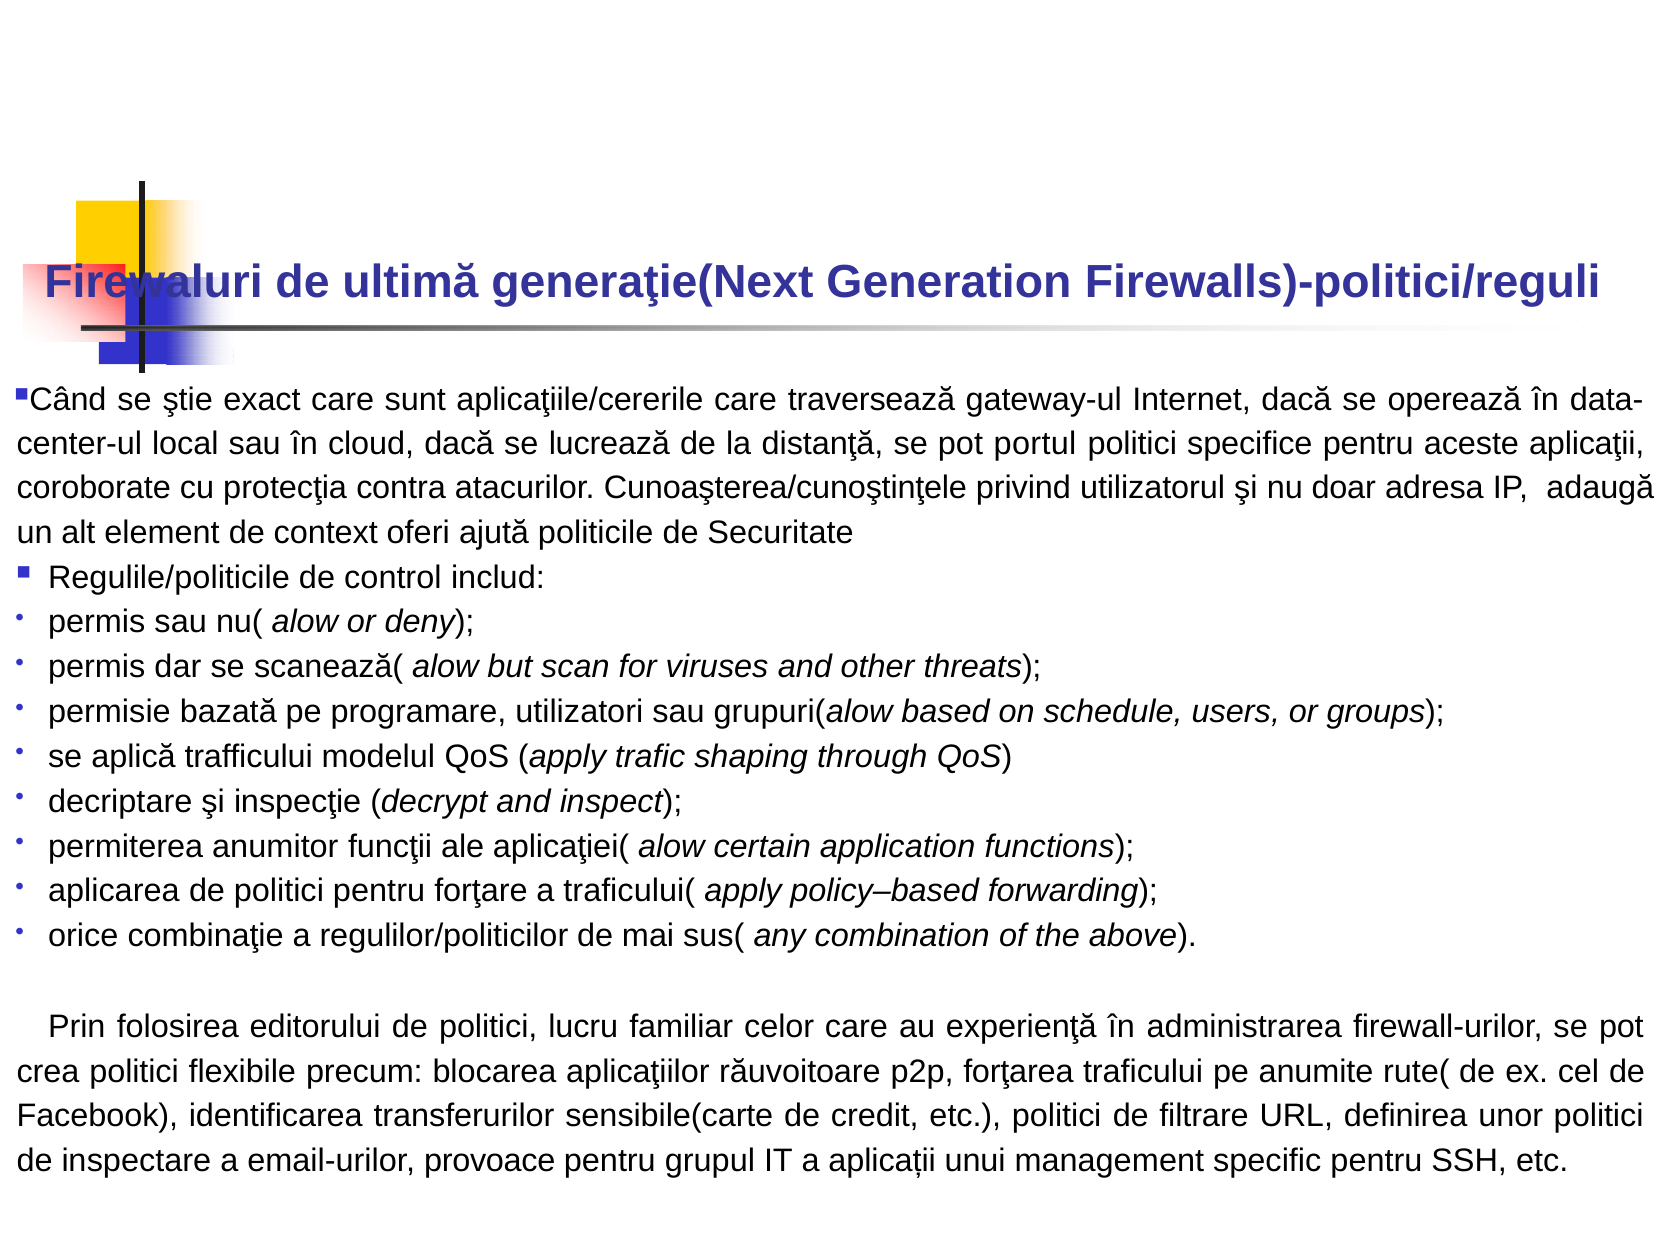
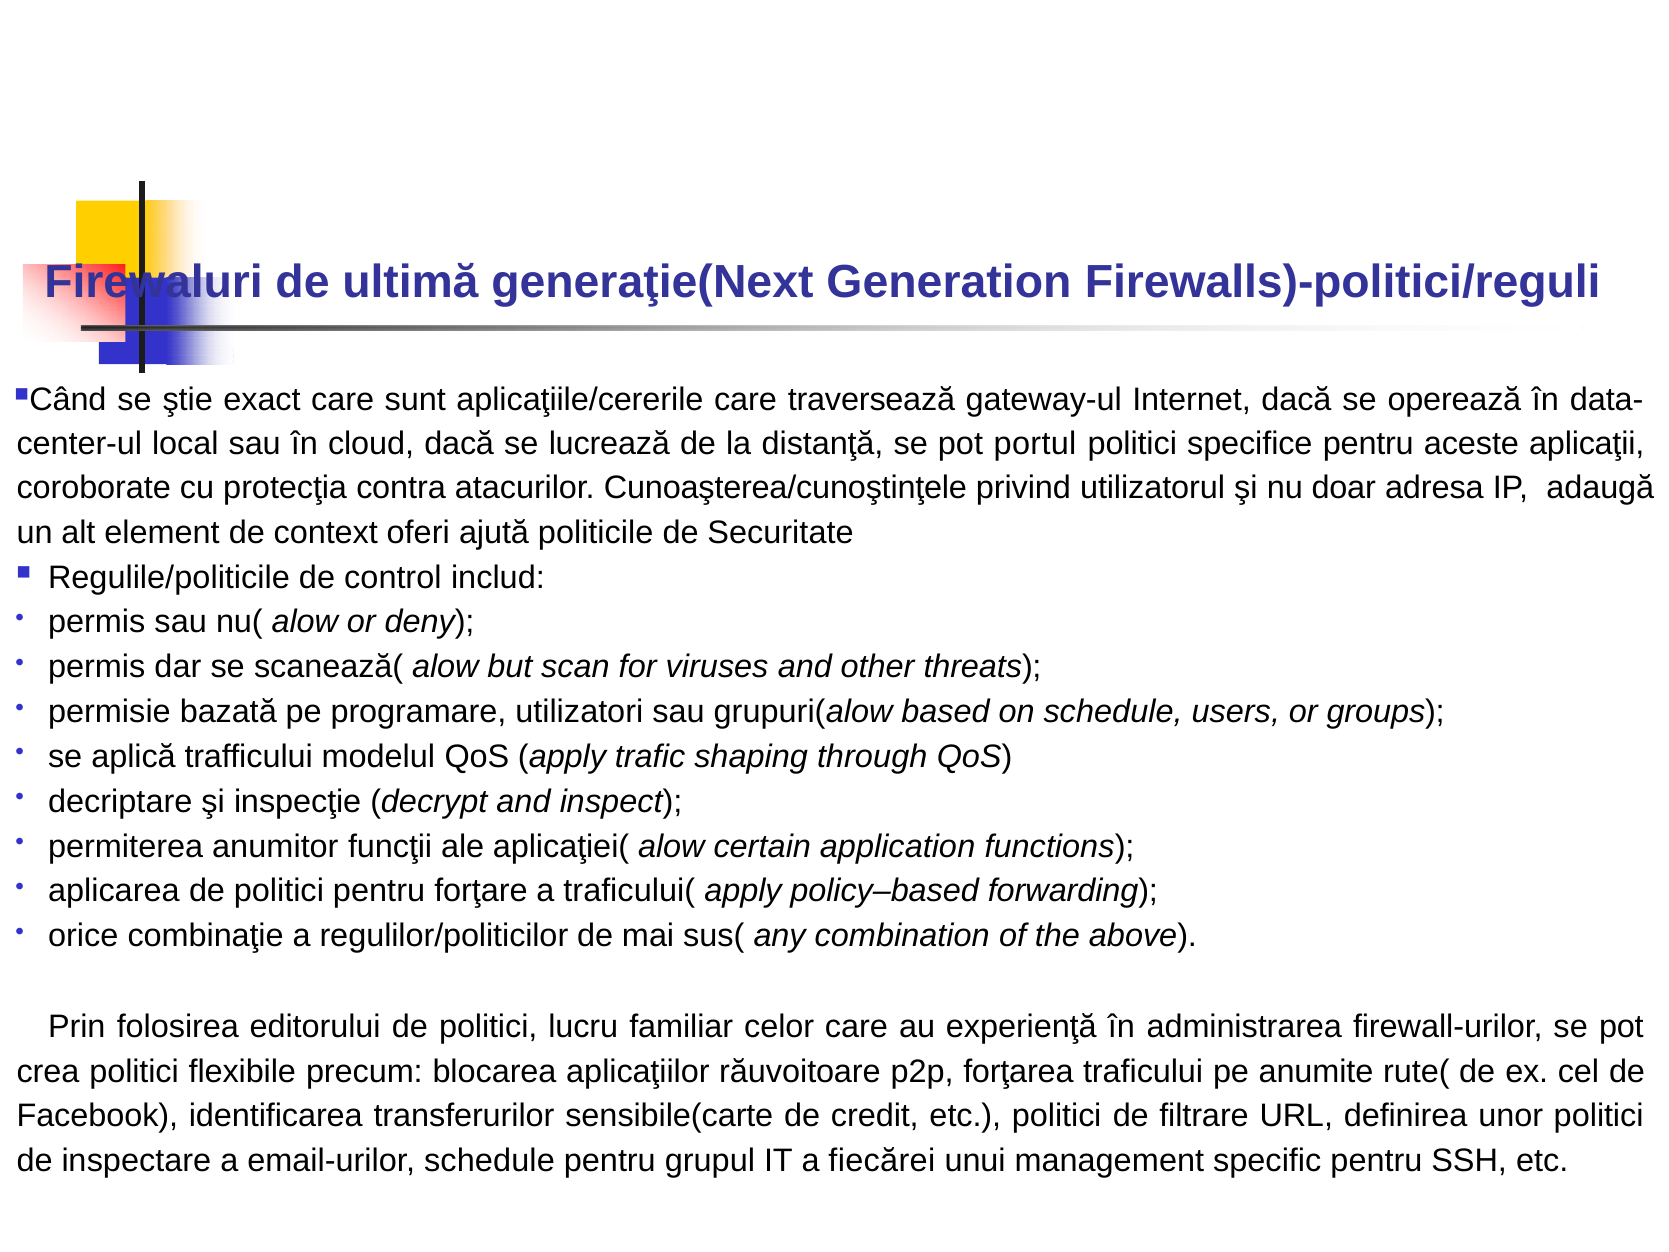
email-urilor provoace: provoace -> schedule
aplicații: aplicații -> fiecărei
